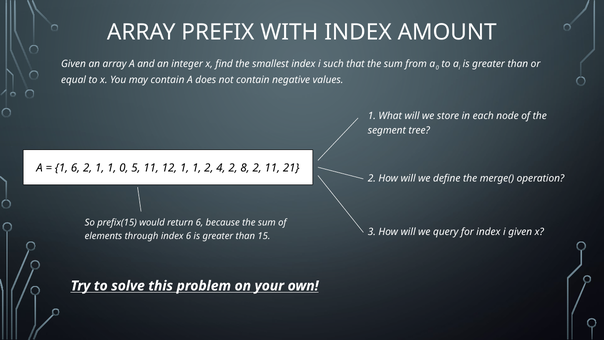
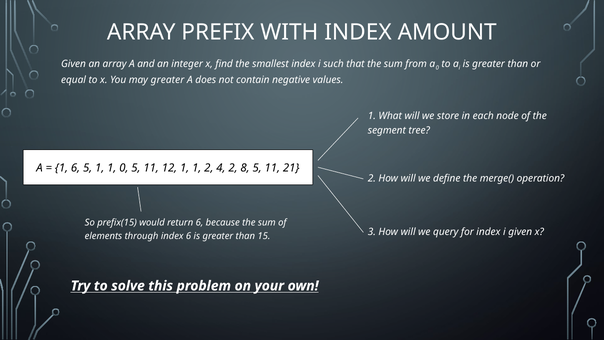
may contain: contain -> greater
6 2: 2 -> 5
8 2: 2 -> 5
